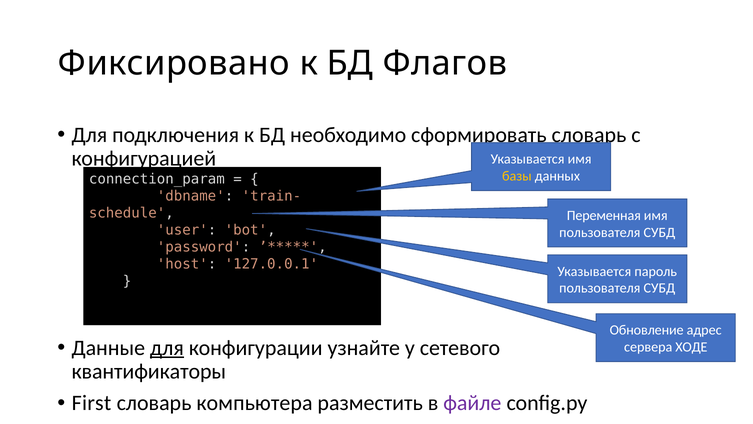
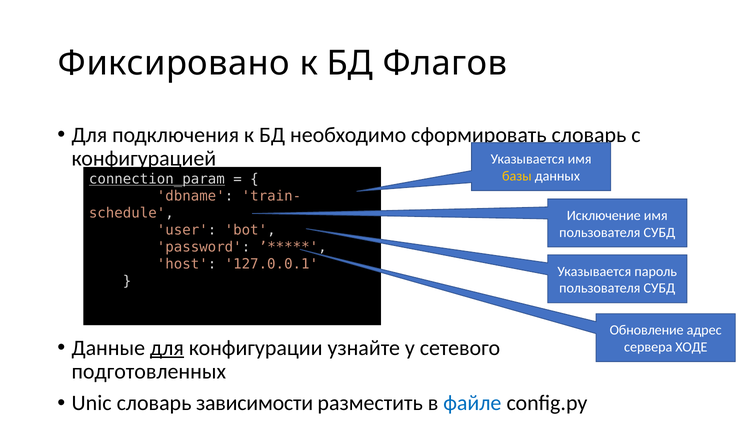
connection_param underline: none -> present
Переменная: Переменная -> Исключение
квантификаторы: квантификаторы -> подготовленных
First: First -> Unic
компьютера: компьютера -> зависимости
файле colour: purple -> blue
